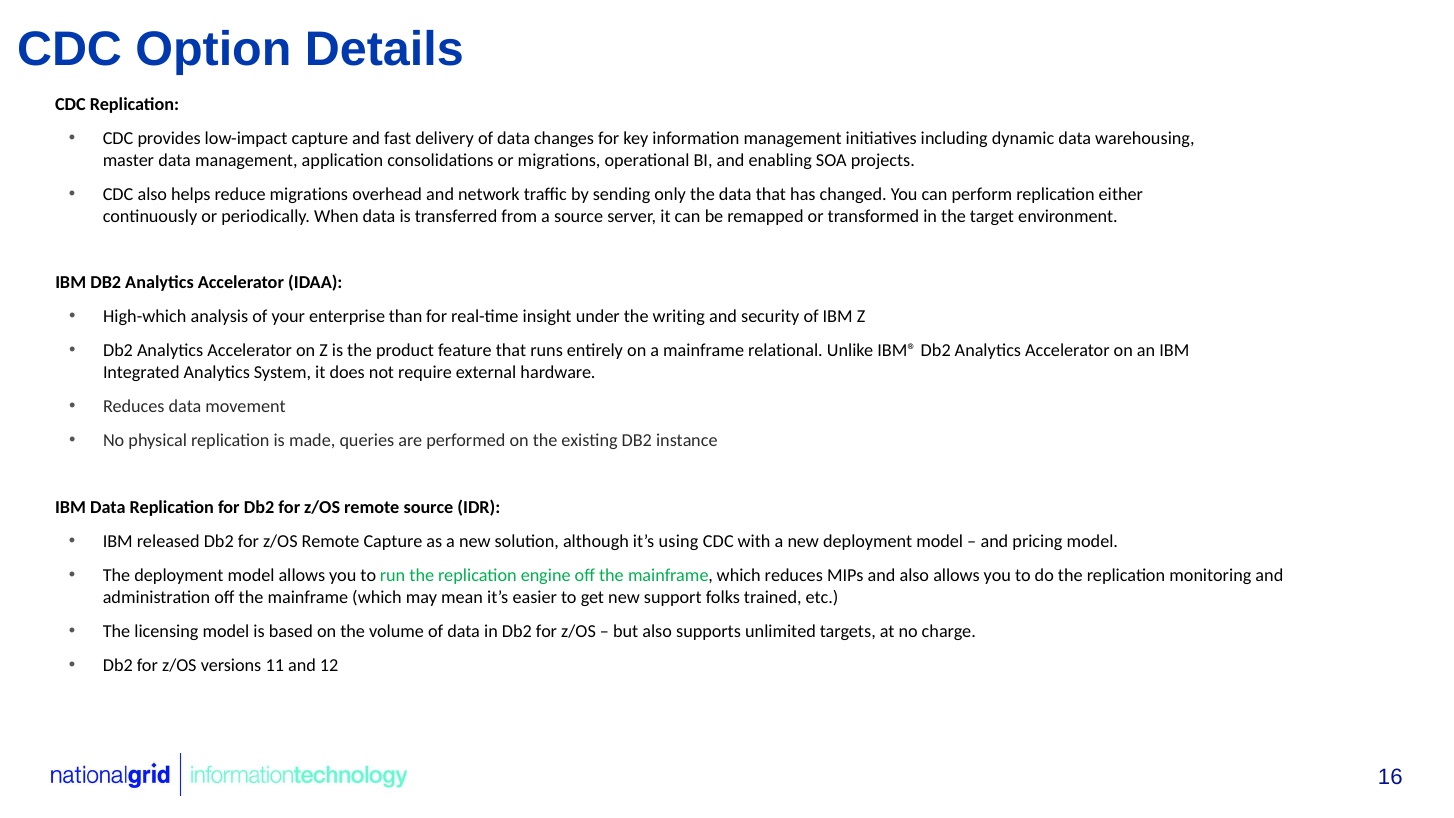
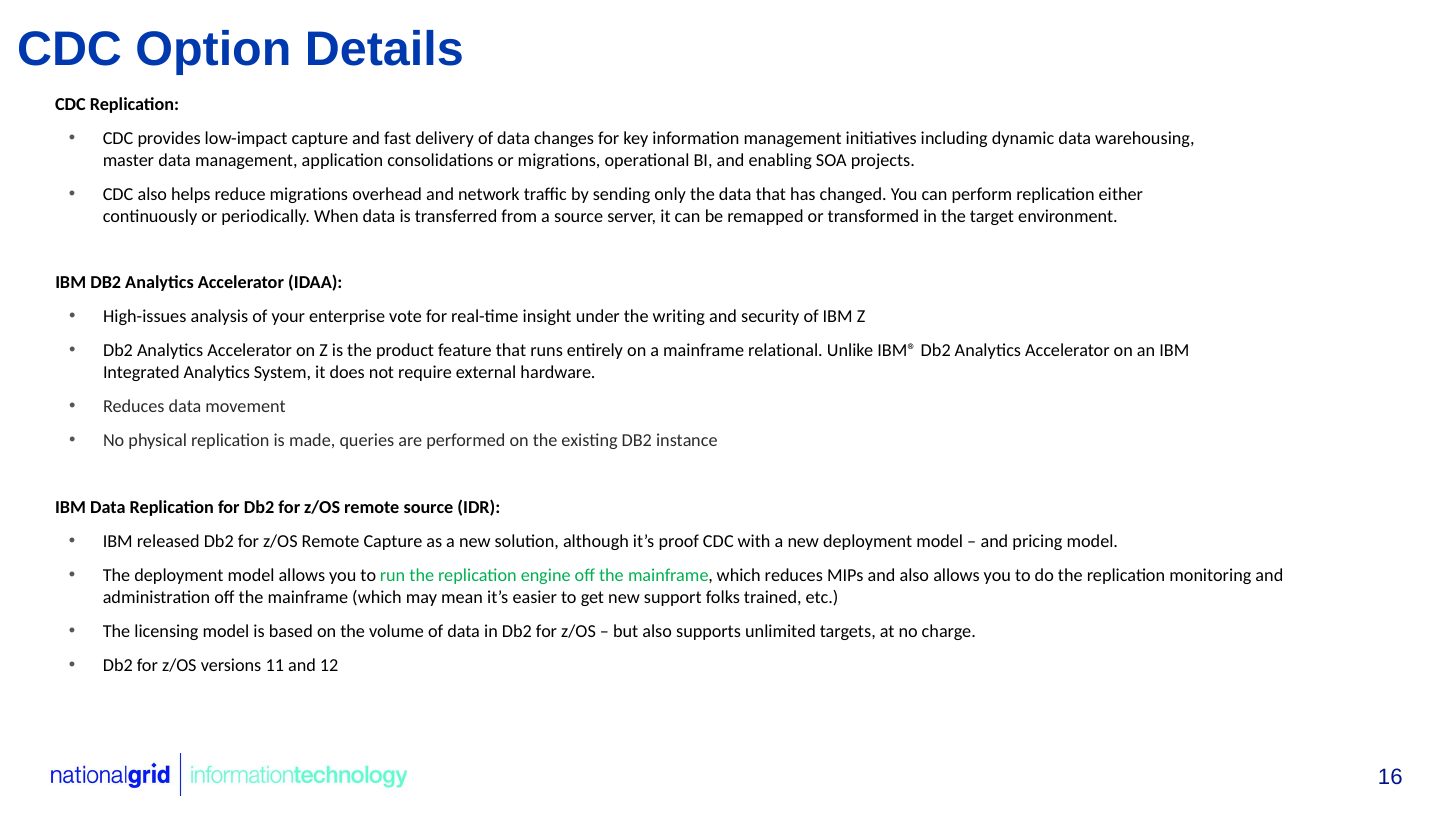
High-which: High-which -> High-issues
than: than -> vote
using: using -> proof
